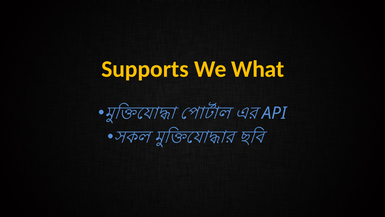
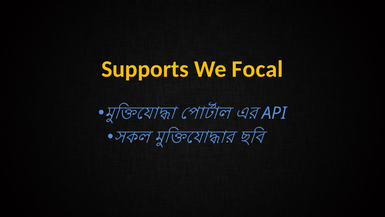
What: What -> Focal
